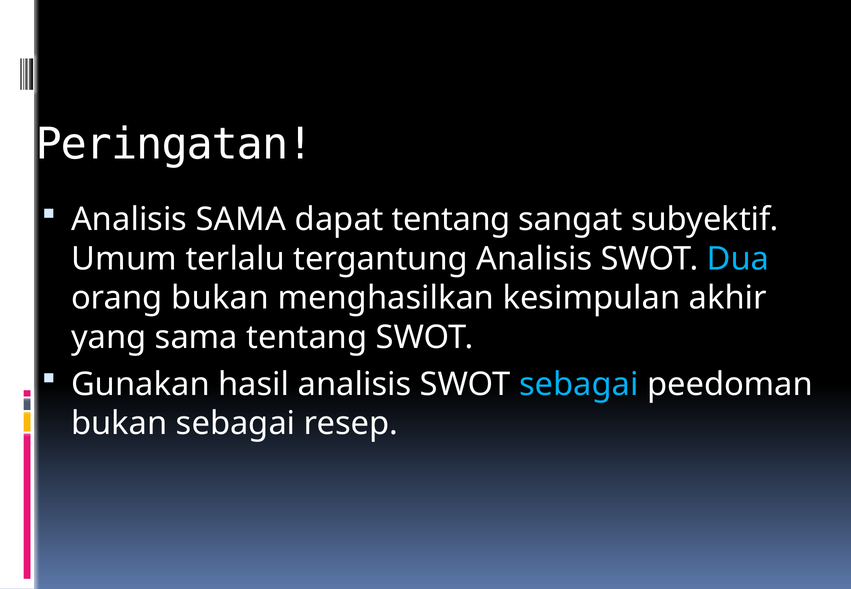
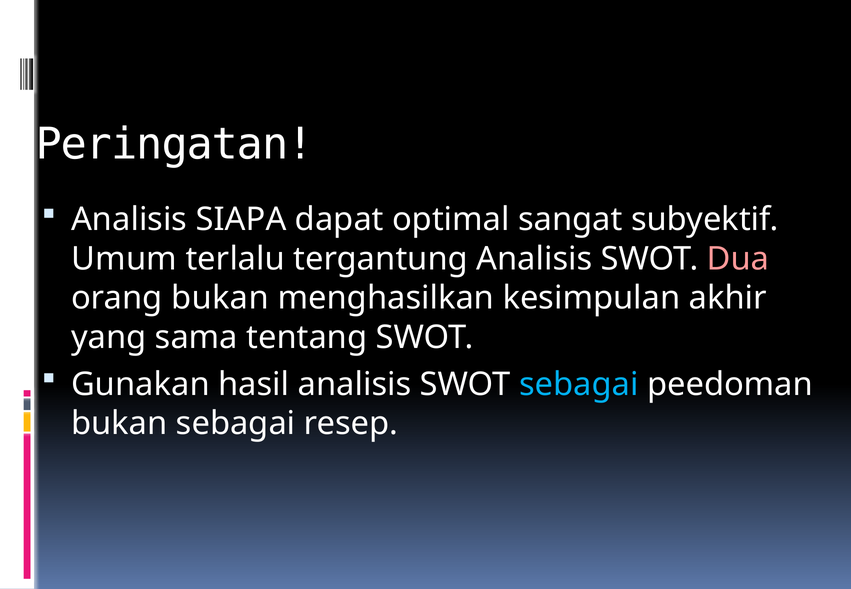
Analisis SAMA: SAMA -> SIAPA
dapat tentang: tentang -> optimal
Dua colour: light blue -> pink
